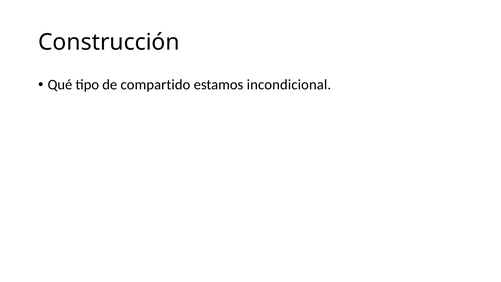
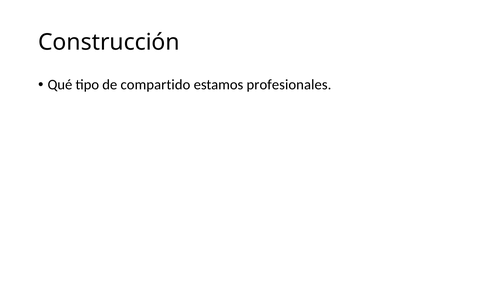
incondicional: incondicional -> profesionales
